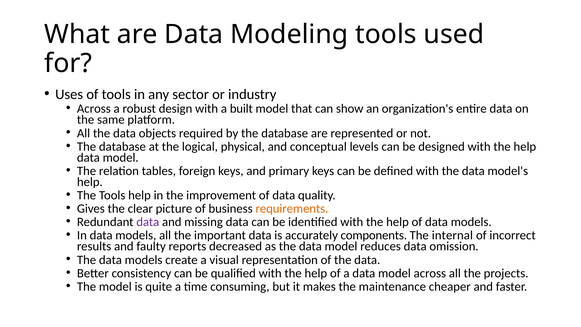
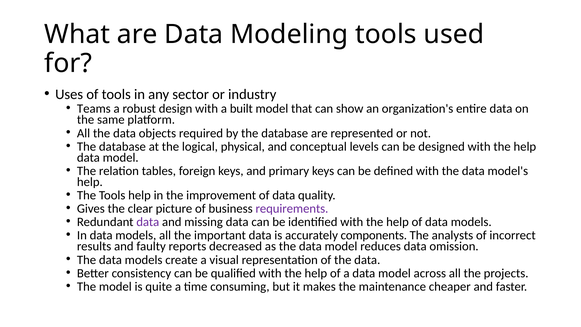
Across at (94, 109): Across -> Teams
requirements colour: orange -> purple
internal: internal -> analysts
